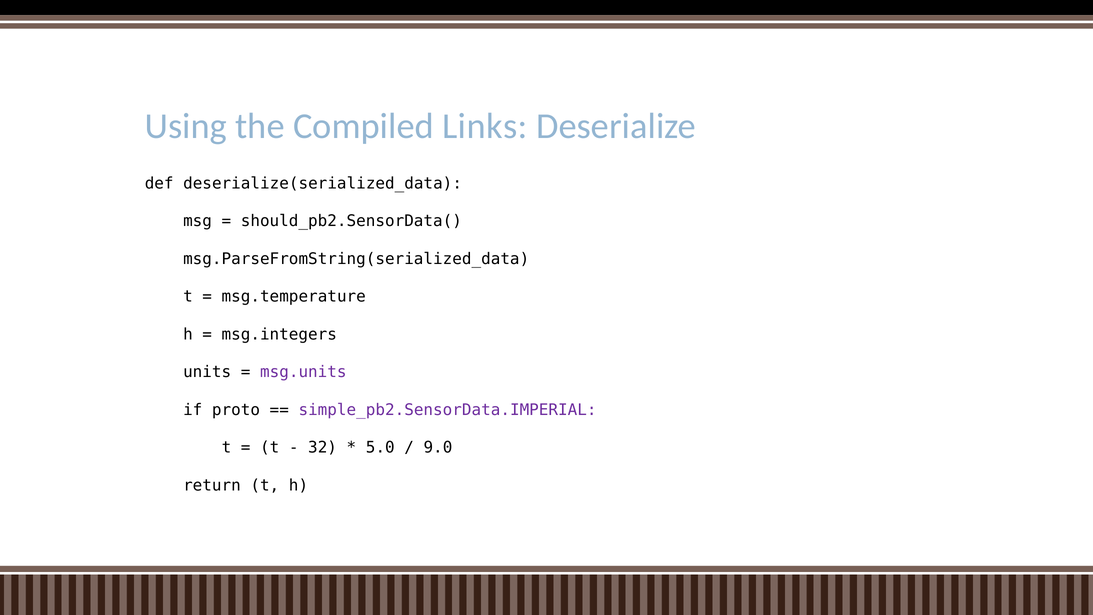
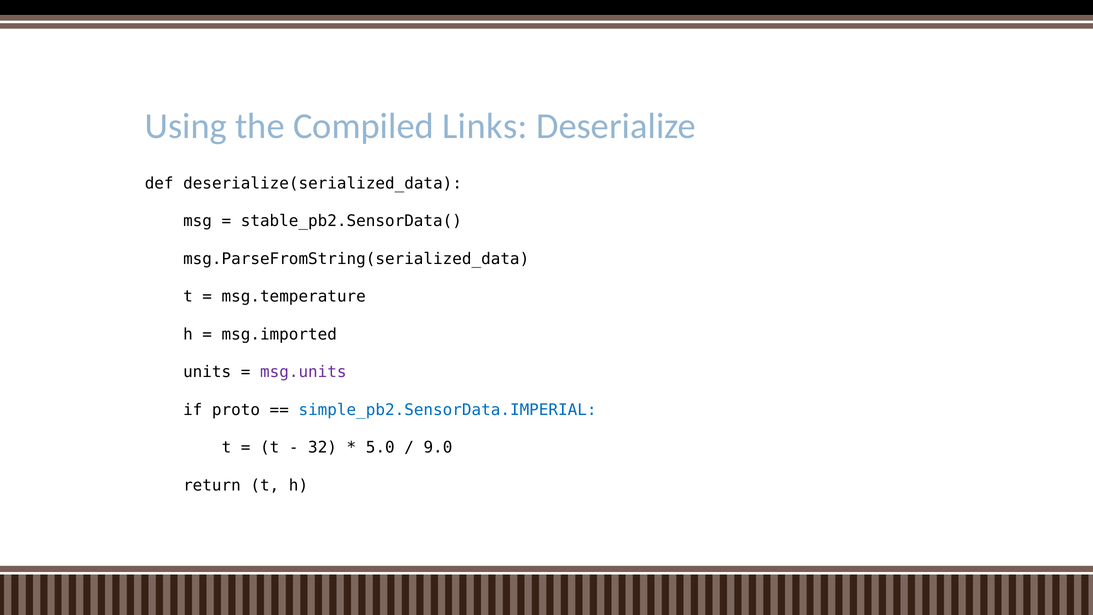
should_pb2.SensorData(: should_pb2.SensorData( -> stable_pb2.SensorData(
msg.integers: msg.integers -> msg.imported
simple_pb2.SensorData.IMPERIAL colour: purple -> blue
